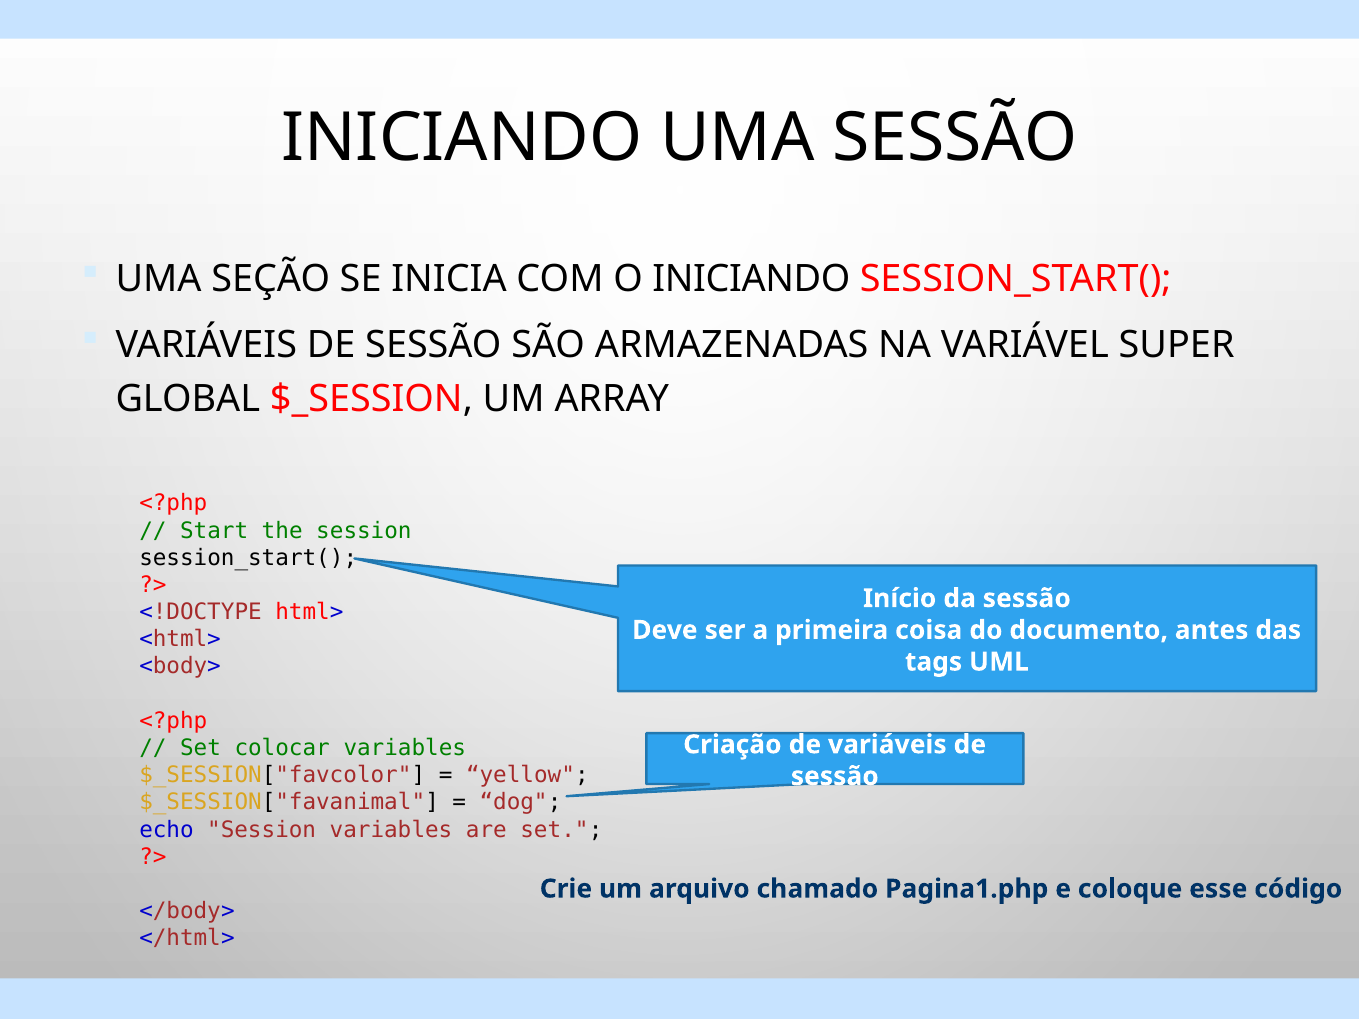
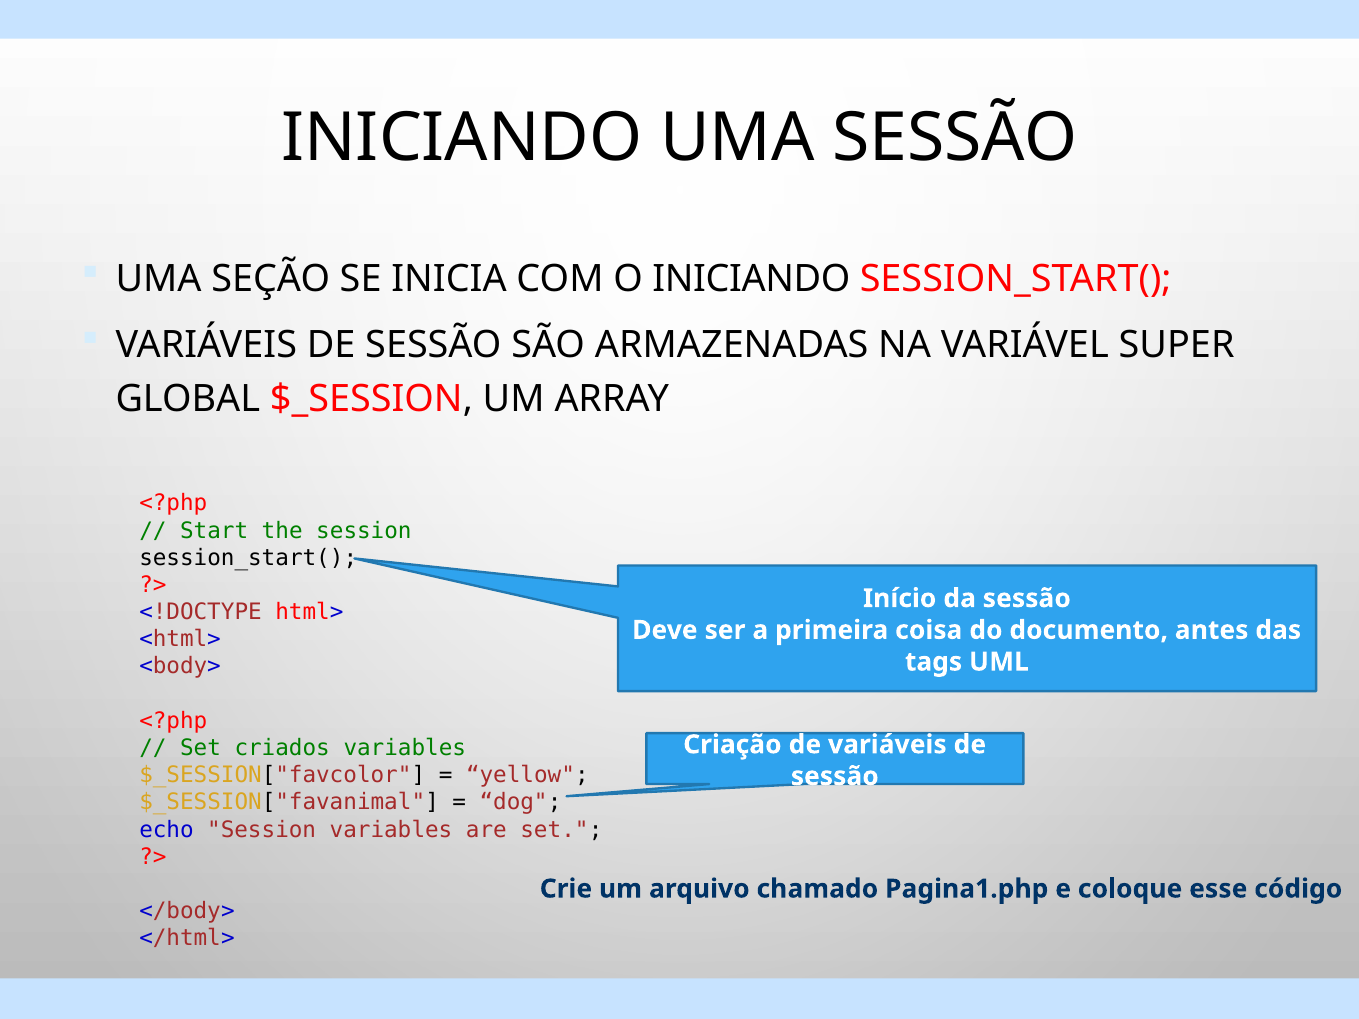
colocar: colocar -> criados
